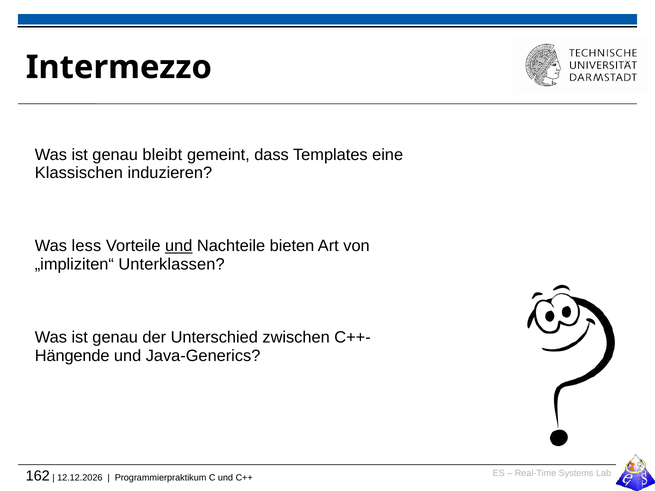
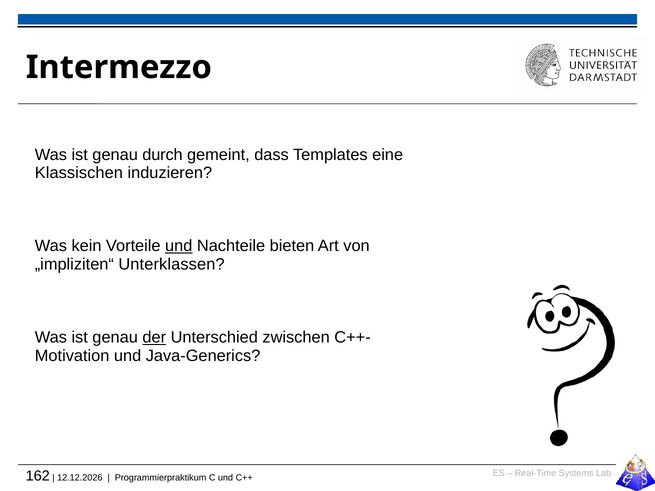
bleibt: bleibt -> durch
less: less -> kein
der underline: none -> present
Hängende: Hängende -> Motivation
